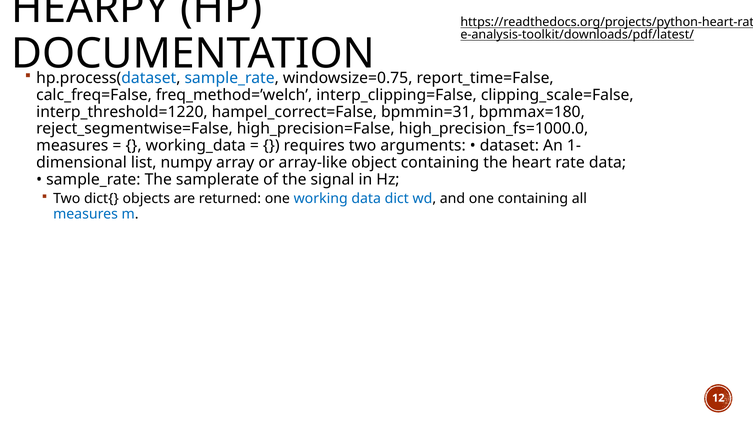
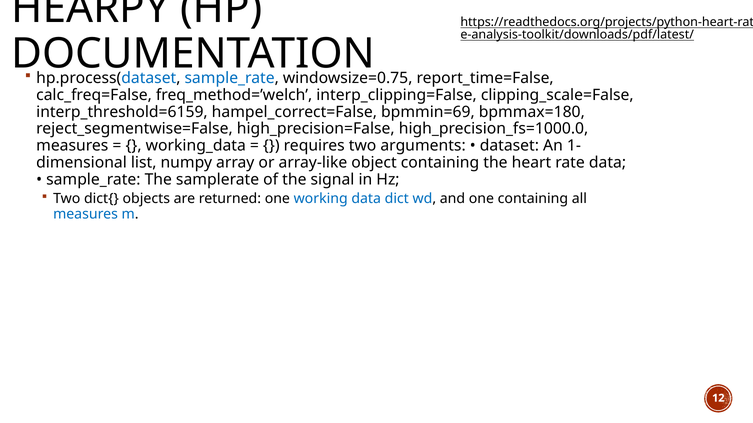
interp_threshold=1220: interp_threshold=1220 -> interp_threshold=6159
bpmmin=31: bpmmin=31 -> bpmmin=69
